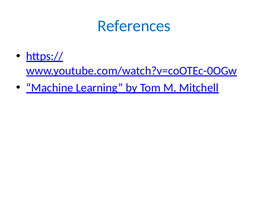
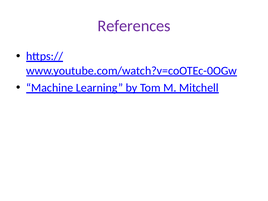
References colour: blue -> purple
